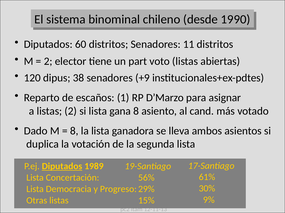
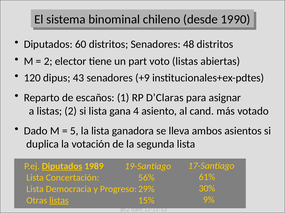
11: 11 -> 48
38: 38 -> 43
D’Marzo: D’Marzo -> D’Claras
gana 8: 8 -> 4
8 at (74, 131): 8 -> 5
listas at (59, 201) underline: none -> present
